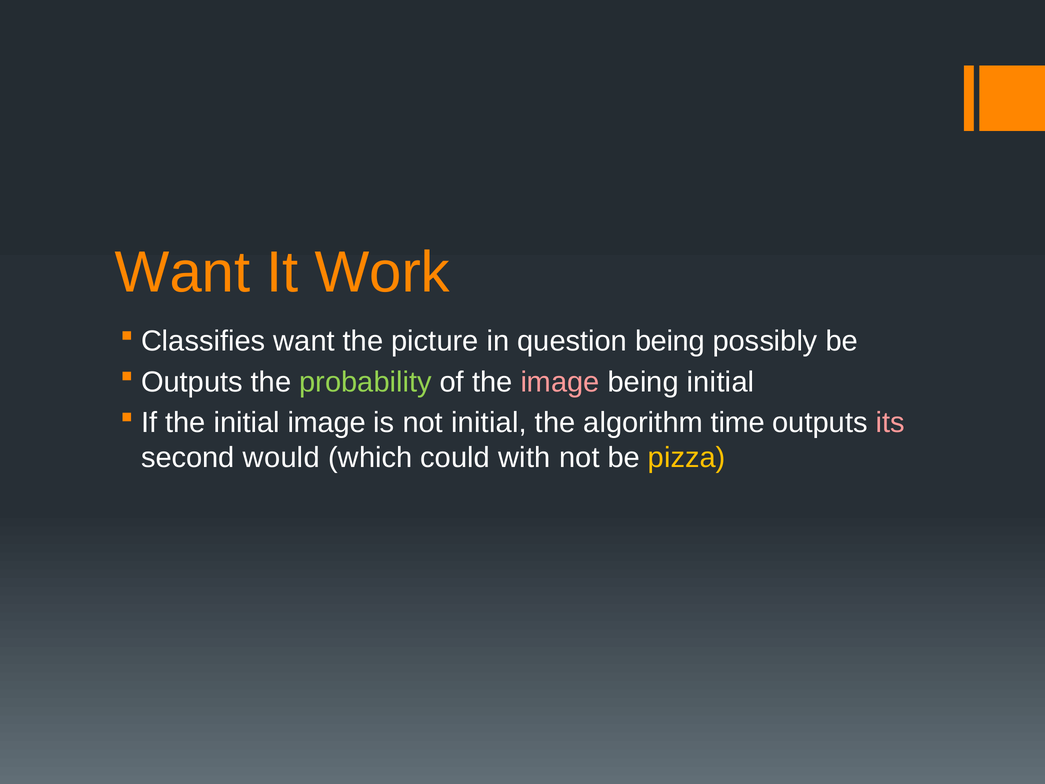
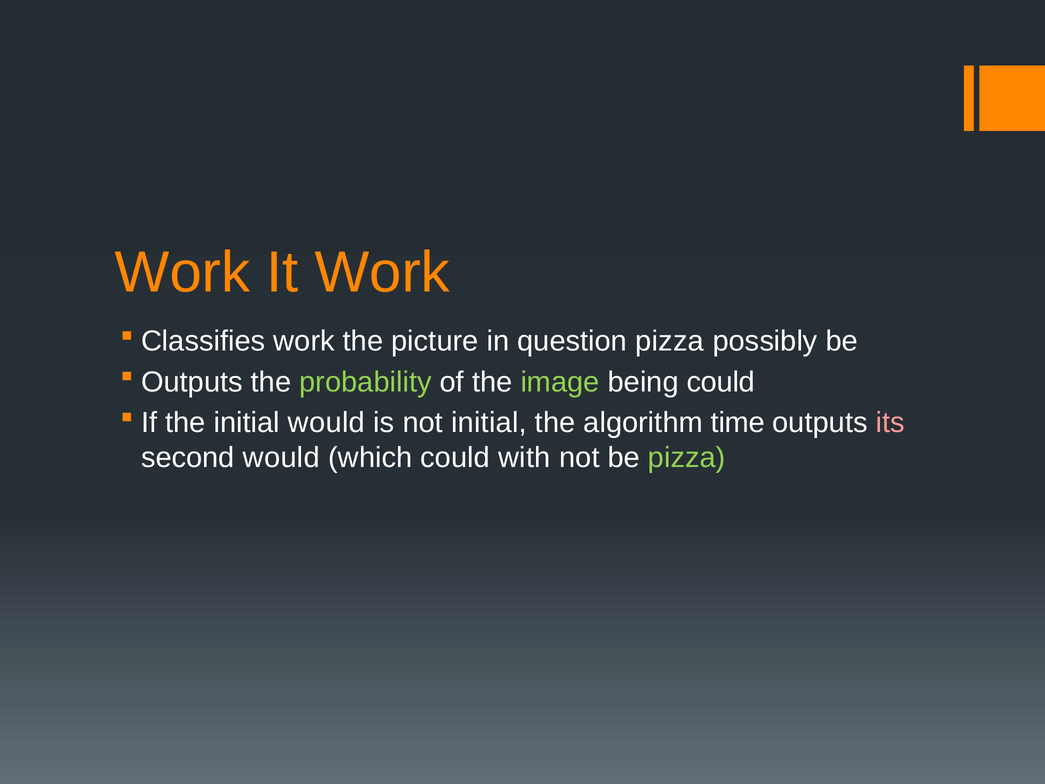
Want at (183, 272): Want -> Work
Classifies want: want -> work
question being: being -> pizza
image at (560, 382) colour: pink -> light green
being initial: initial -> could
initial image: image -> would
pizza at (687, 457) colour: yellow -> light green
